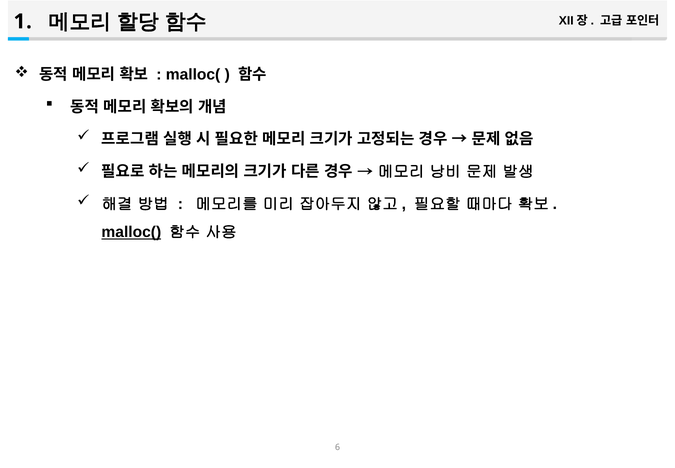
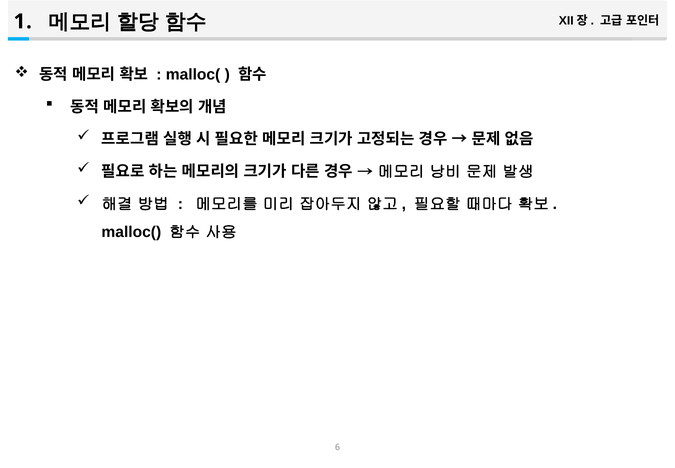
malloc( at (131, 232) underline: present -> none
